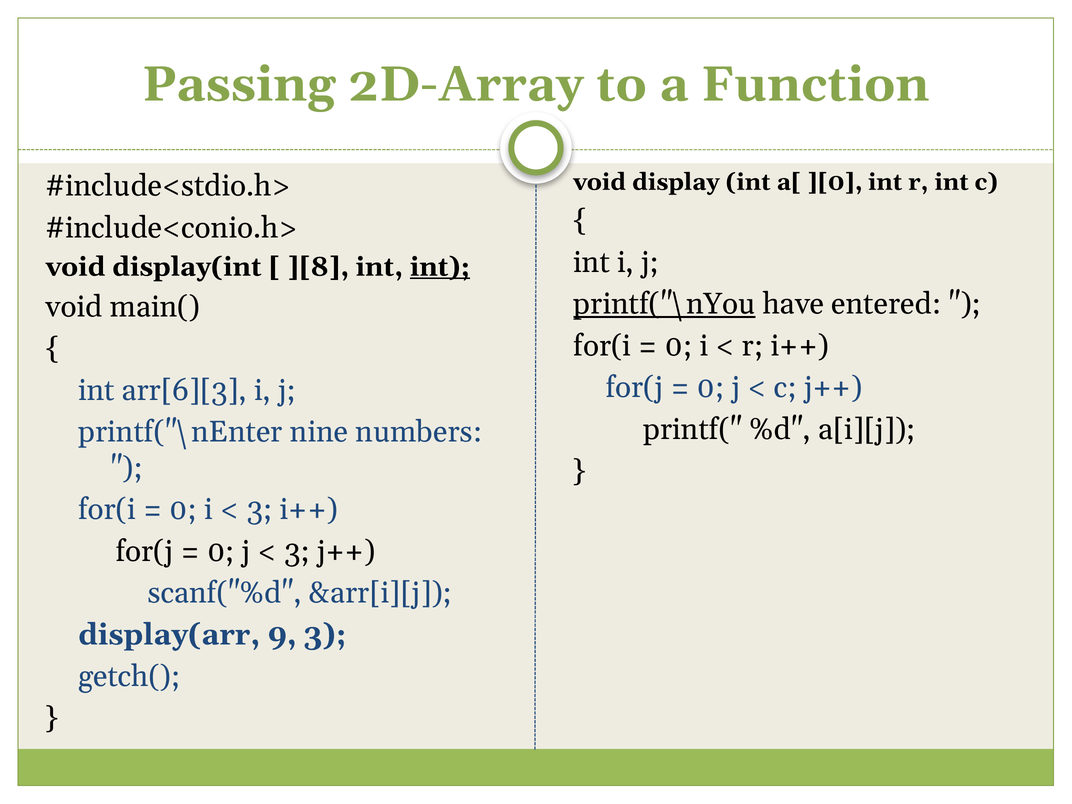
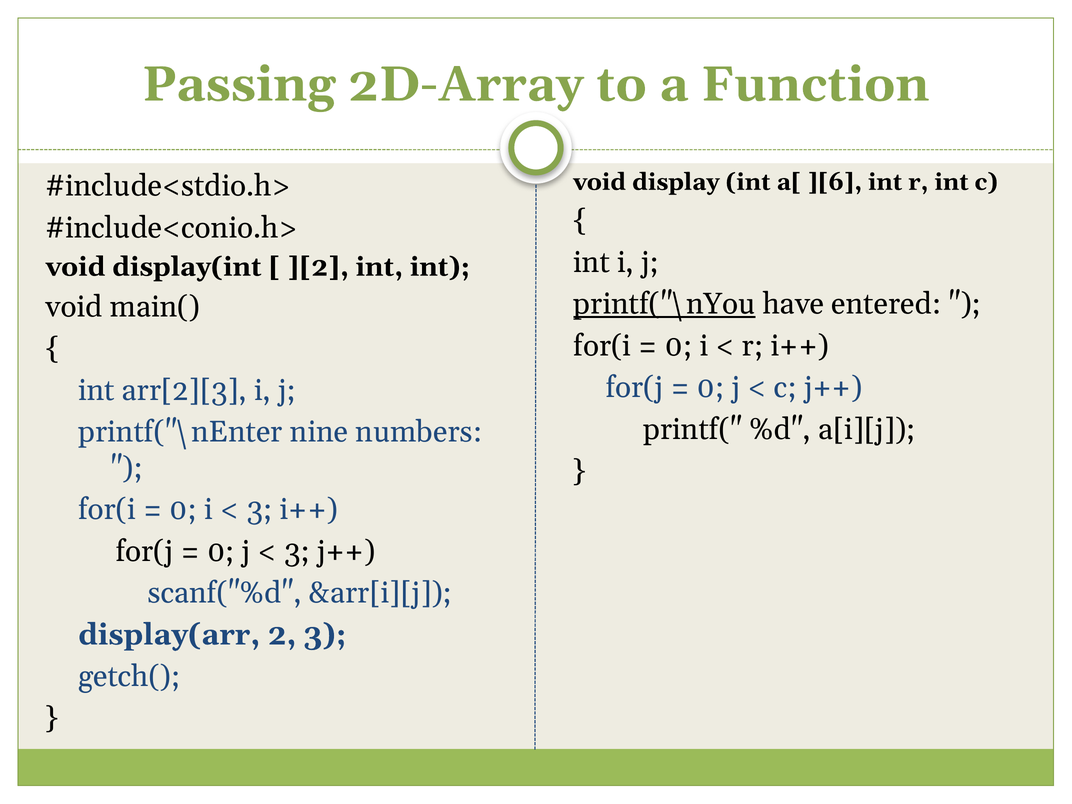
][0: ][0 -> ][6
][8: ][8 -> ][2
int at (440, 267) underline: present -> none
arr[6][3: arr[6][3 -> arr[2][3
9: 9 -> 2
